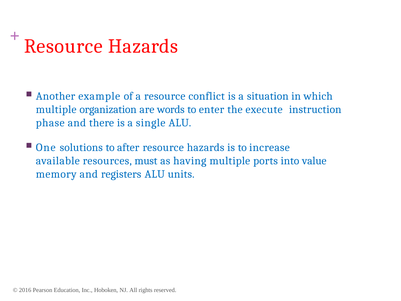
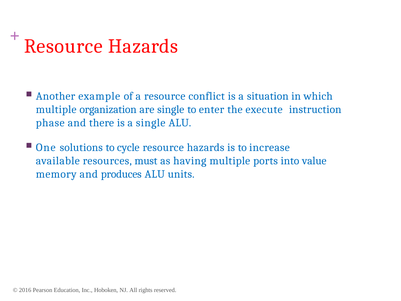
are words: words -> single
after: after -> cycle
registers: registers -> produces
